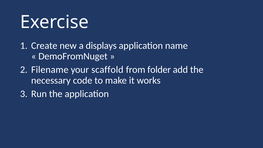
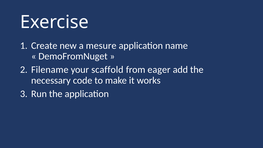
displays: displays -> mesure
folder: folder -> eager
